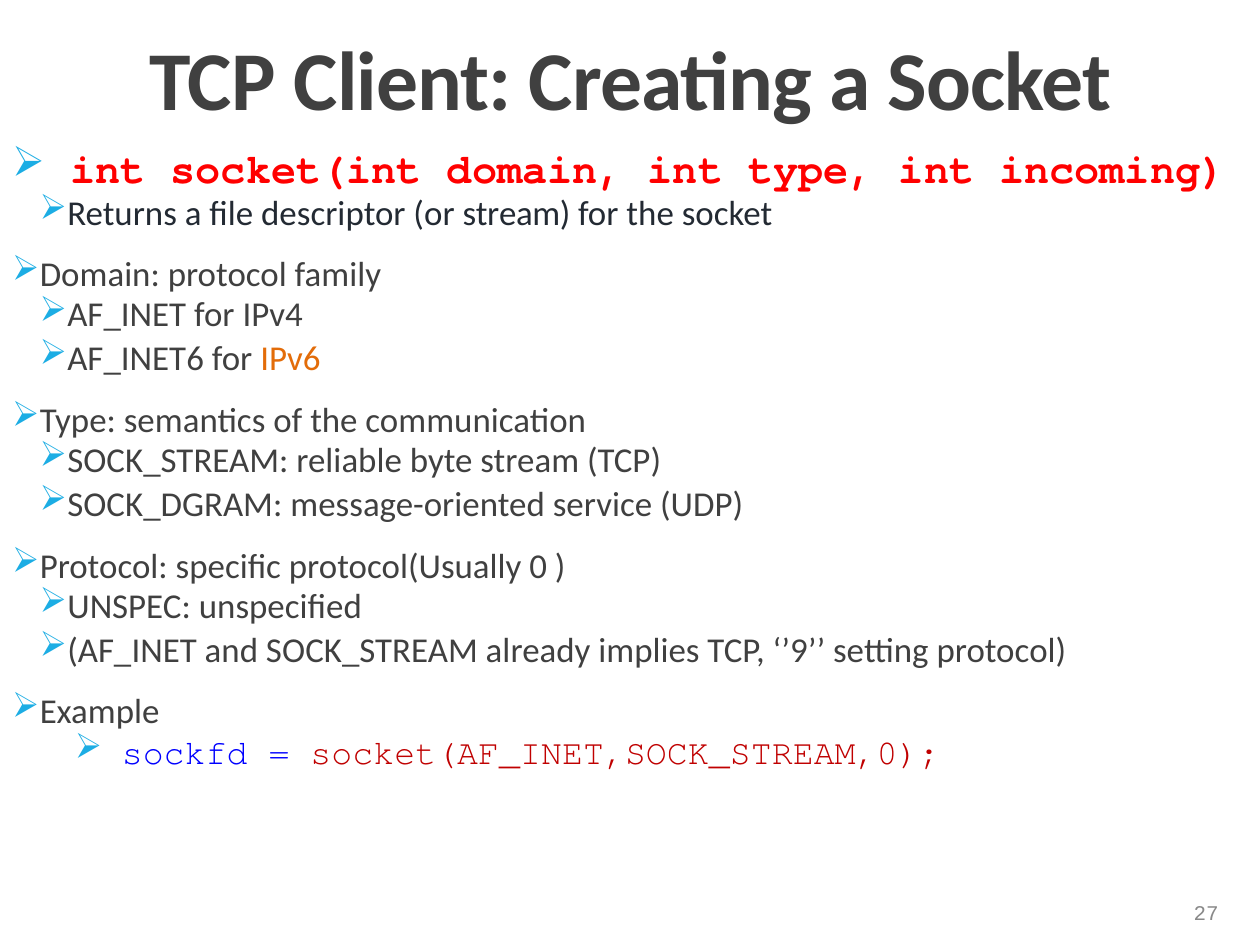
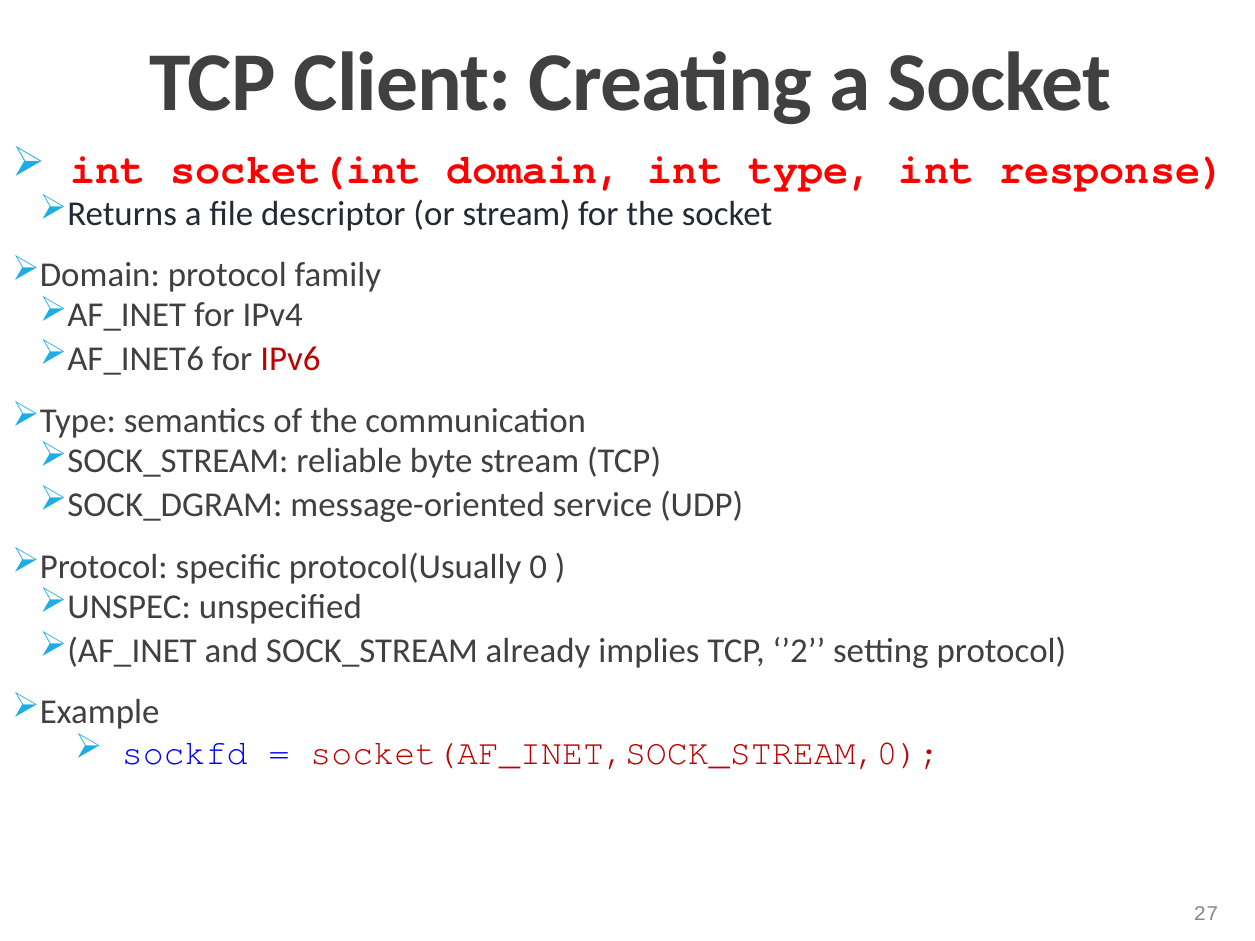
incoming: incoming -> response
IPv6 colour: orange -> red
’9: ’9 -> ’2
